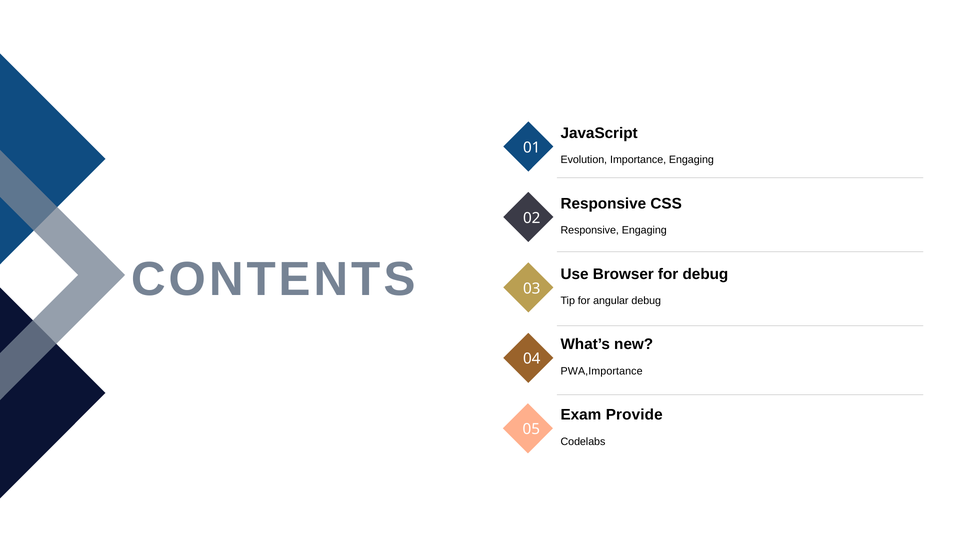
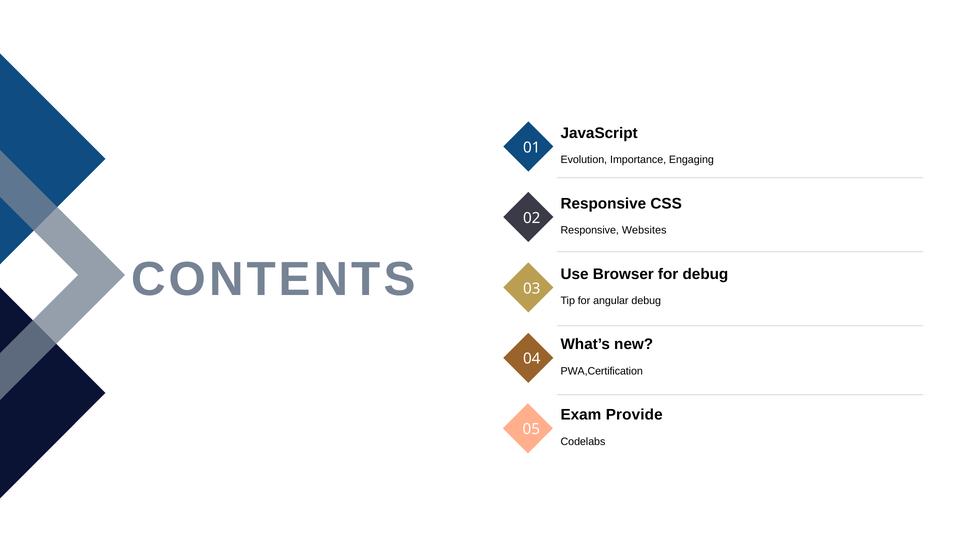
Responsive Engaging: Engaging -> Websites
PWA,Importance: PWA,Importance -> PWA,Certification
